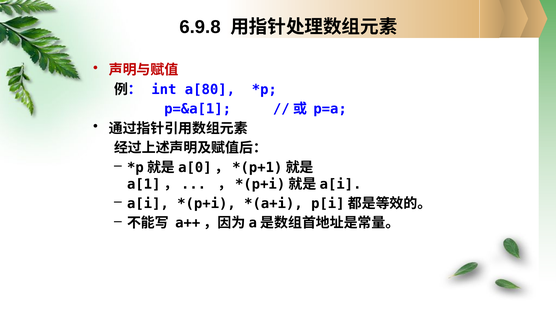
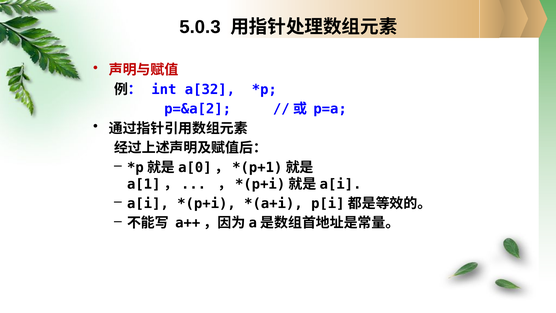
6.9.8: 6.9.8 -> 5.0.3
a[80: a[80 -> a[32
p=&a[1: p=&a[1 -> p=&a[2
